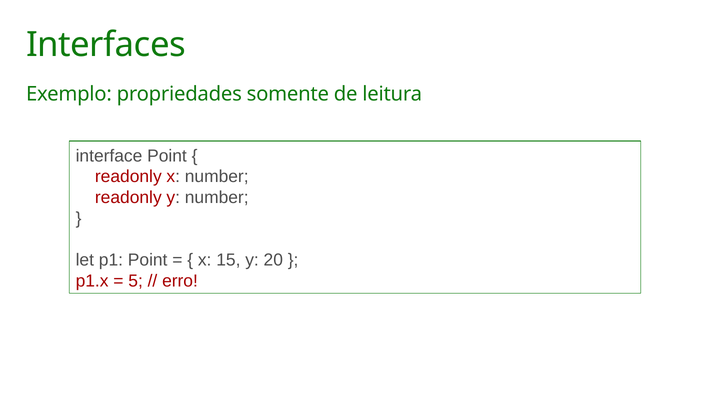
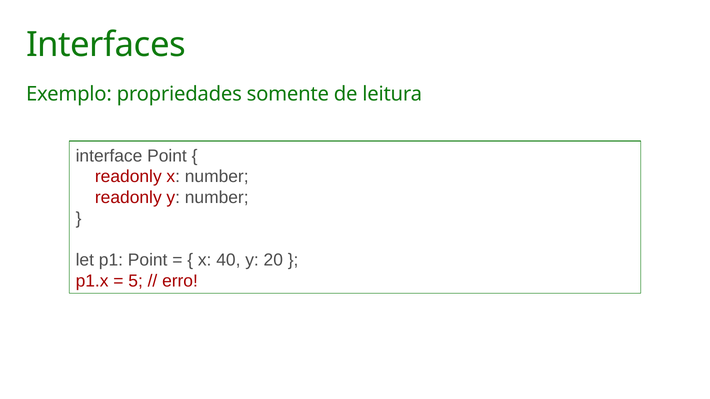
15: 15 -> 40
